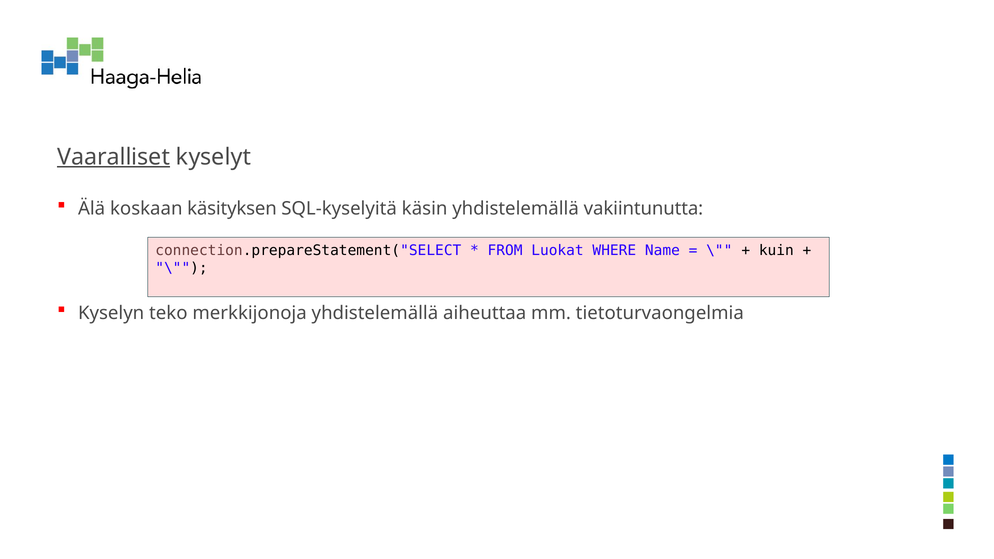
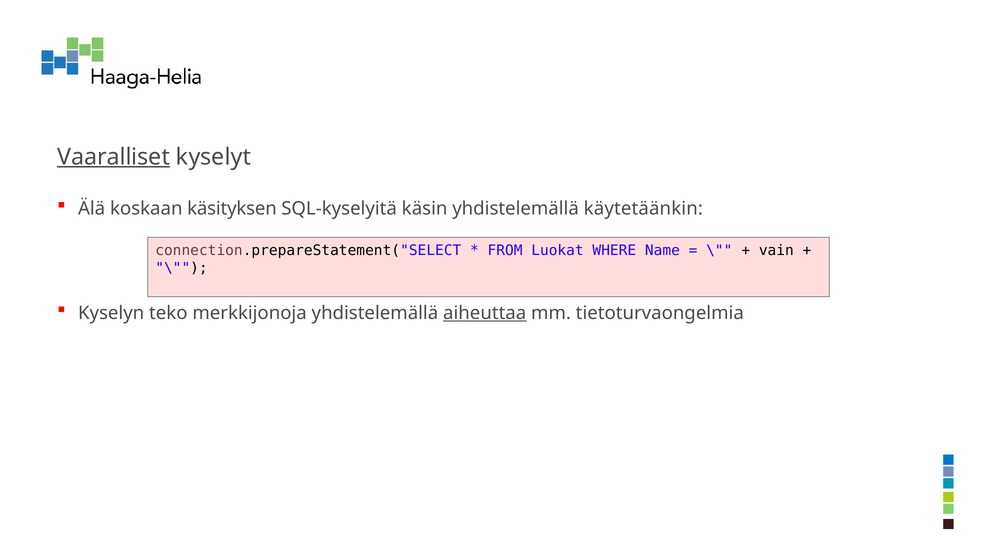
vakiintunutta: vakiintunutta -> käytetäänkin
kuin: kuin -> vain
aiheuttaa underline: none -> present
